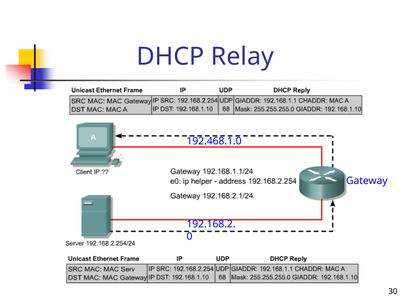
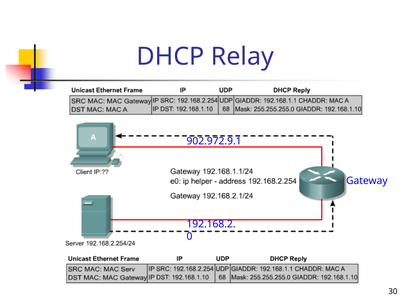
192.468.1.0: 192.468.1.0 -> 902.972.9.1
